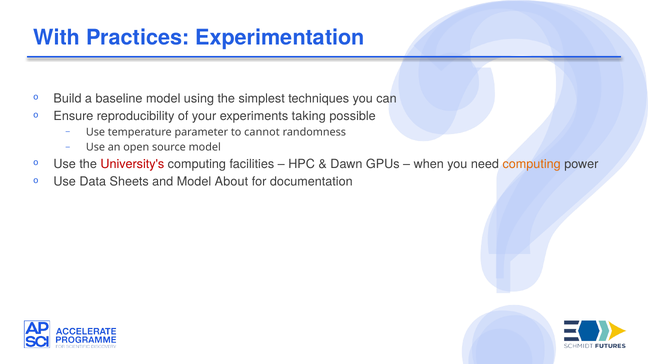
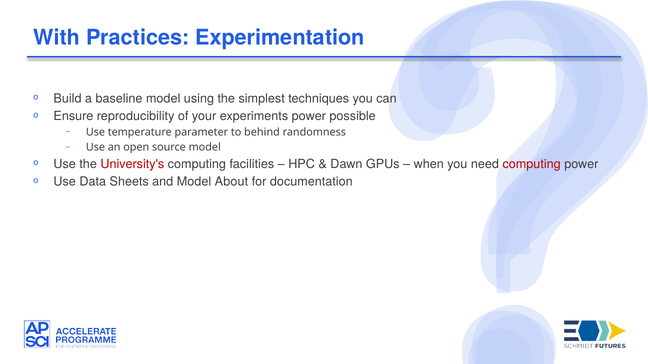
experiments taking: taking -> power
cannot: cannot -> behind
computing at (532, 164) colour: orange -> red
